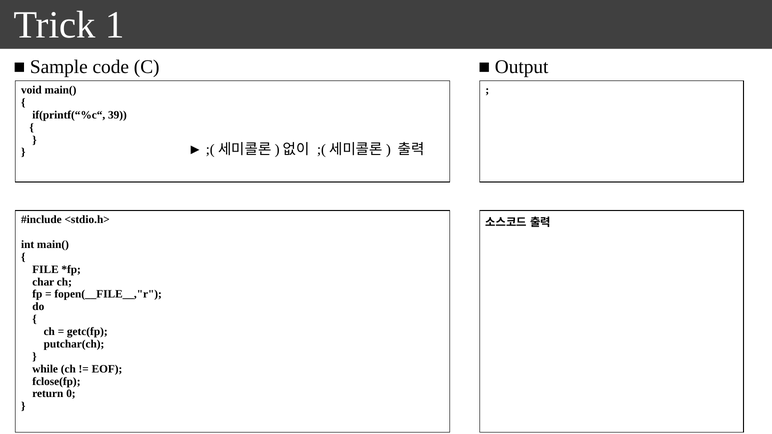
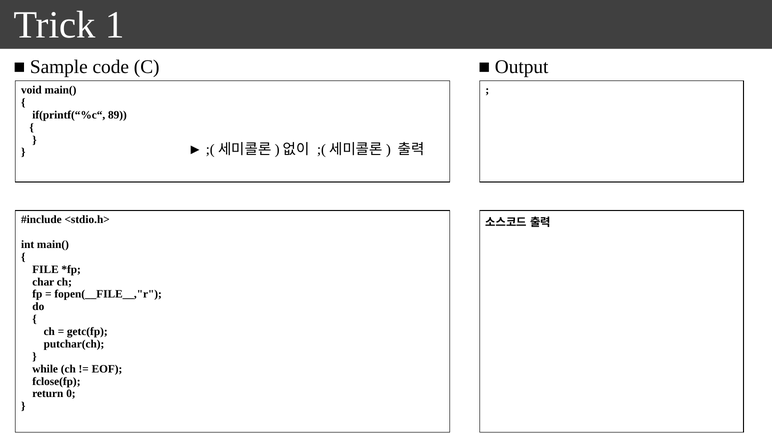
39: 39 -> 89
